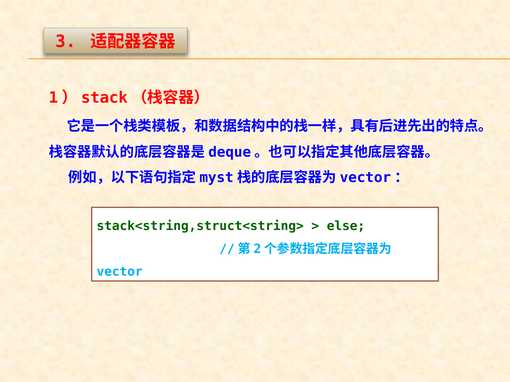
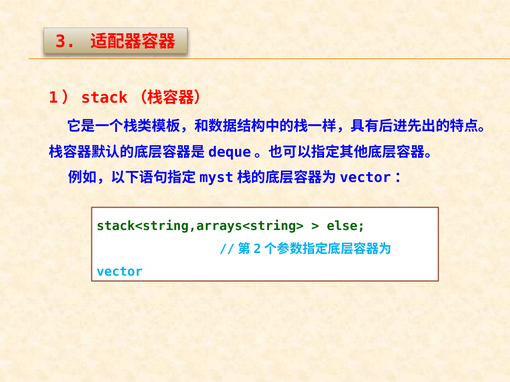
stack<string,struct<string>: stack<string,struct<string> -> stack<string,arrays<string>
